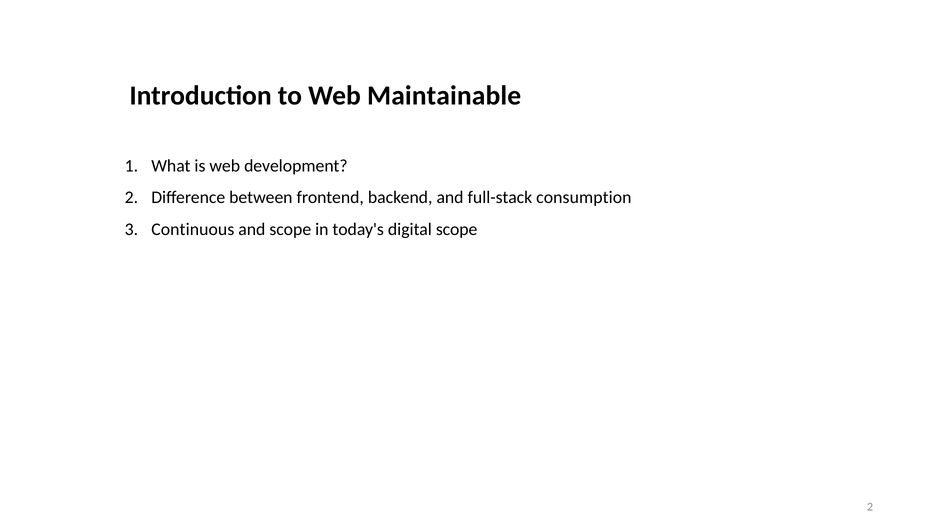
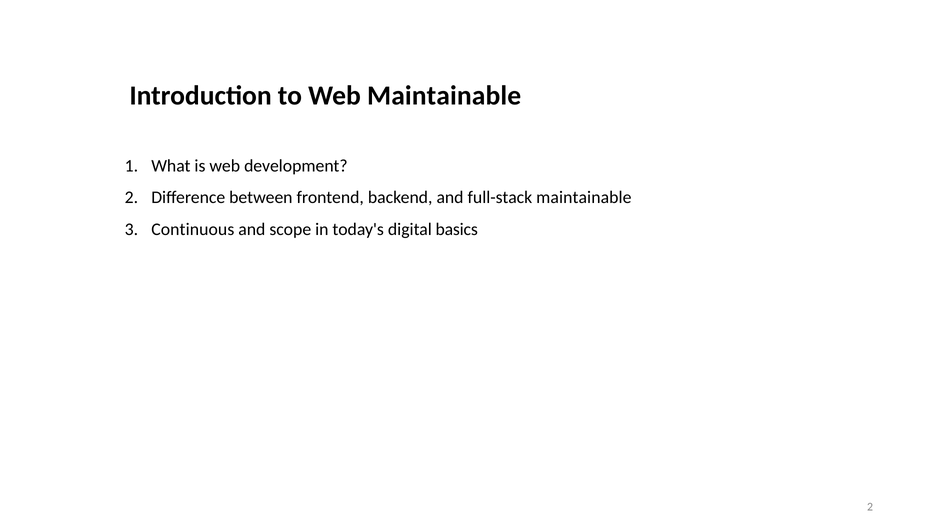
full-stack consumption: consumption -> maintainable
digital scope: scope -> basics
